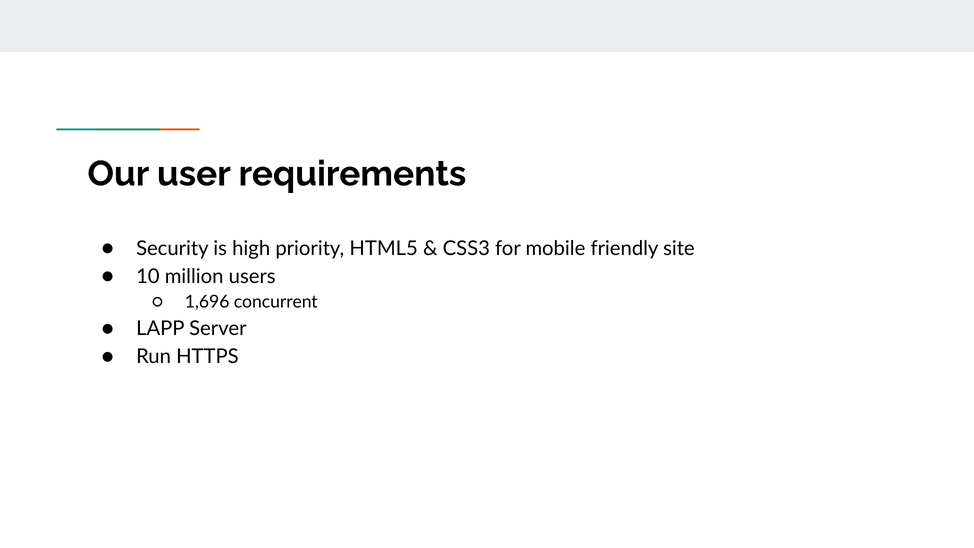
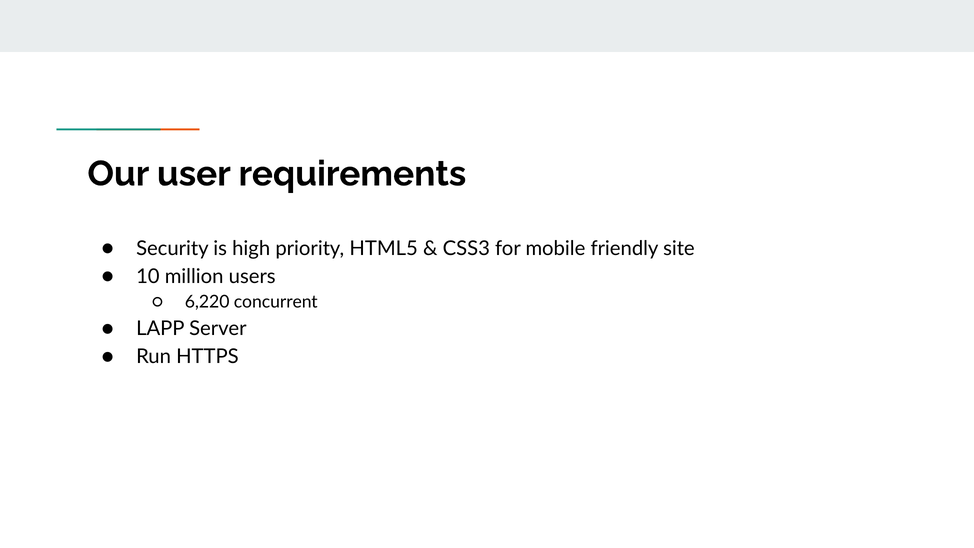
1,696: 1,696 -> 6,220
